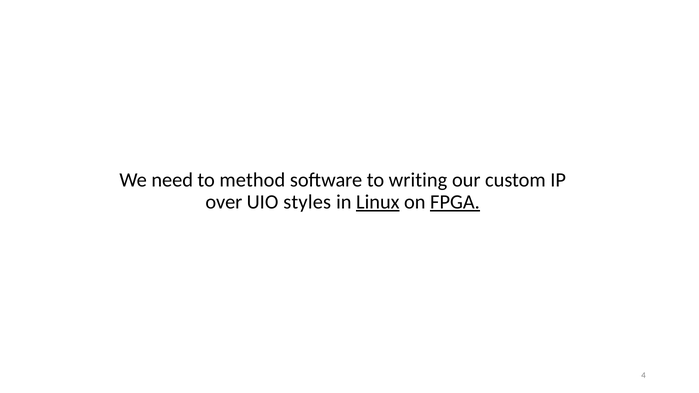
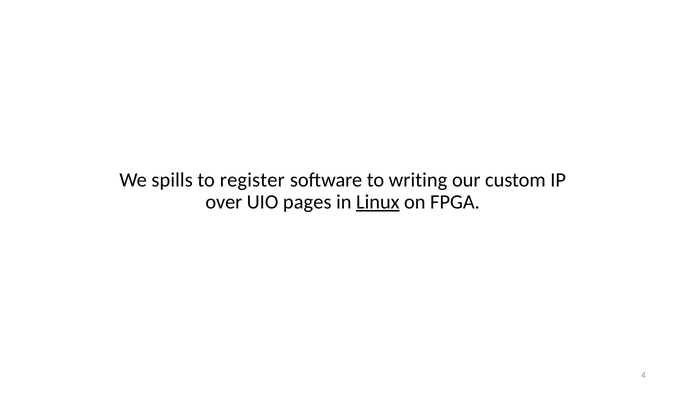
need: need -> spills
method: method -> register
styles: styles -> pages
FPGA underline: present -> none
